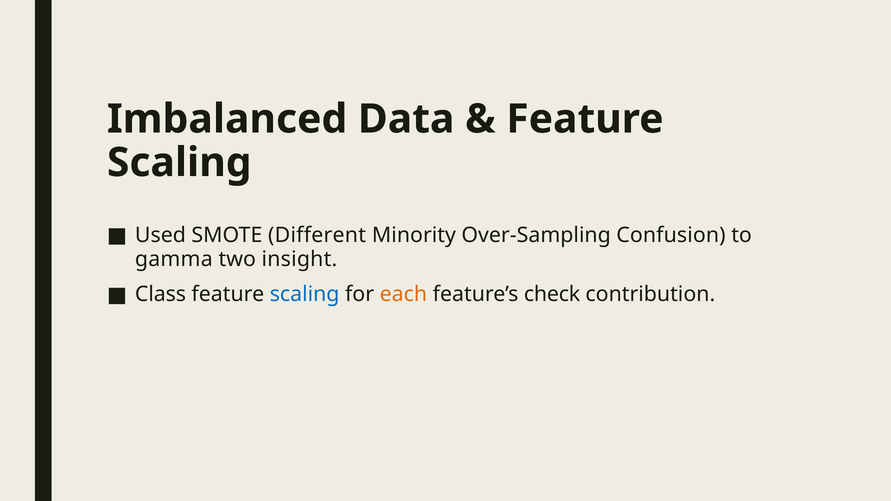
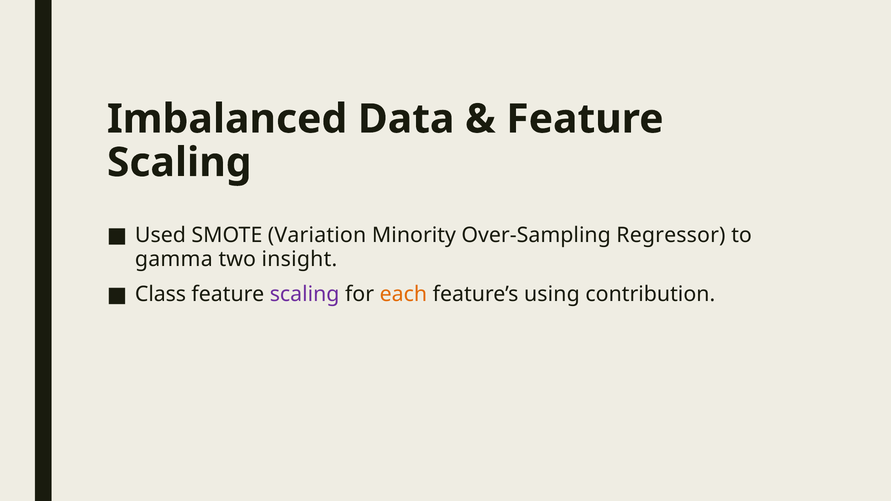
Different: Different -> Variation
Confusion: Confusion -> Regressor
scaling at (305, 295) colour: blue -> purple
check: check -> using
